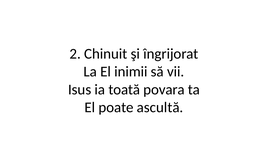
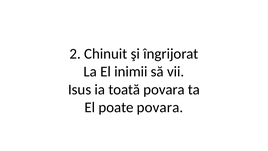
poate ascultă: ascultă -> povara
